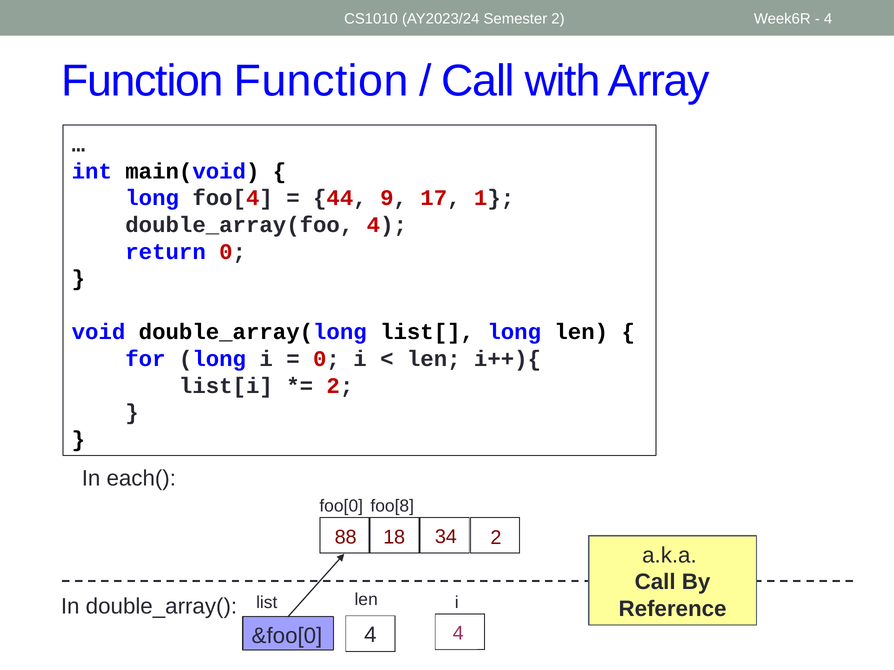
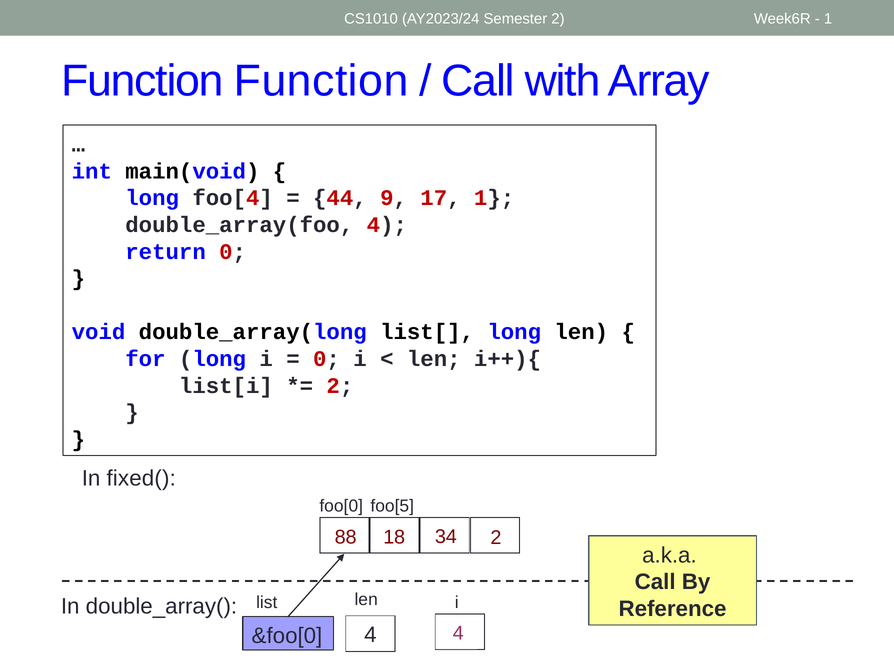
4 at (828, 19): 4 -> 1
each(: each( -> fixed(
foo[8: foo[8 -> foo[5
